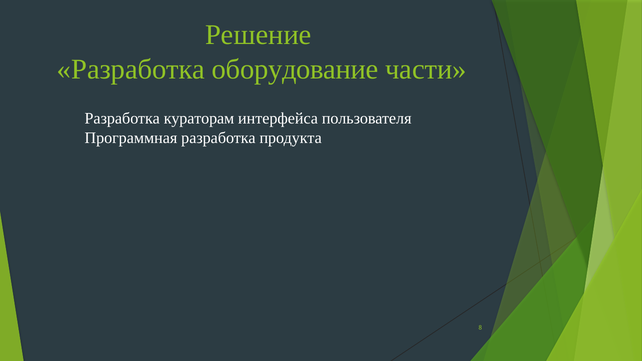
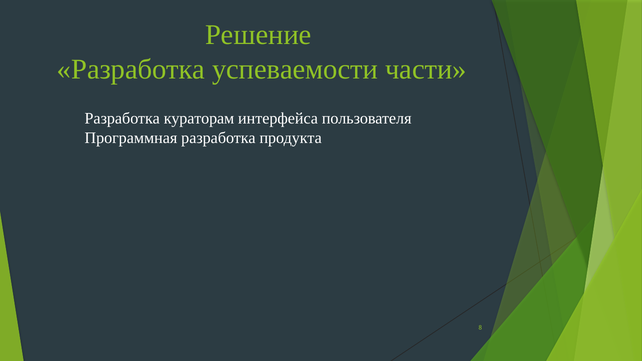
оборудование: оборудование -> успеваемости
